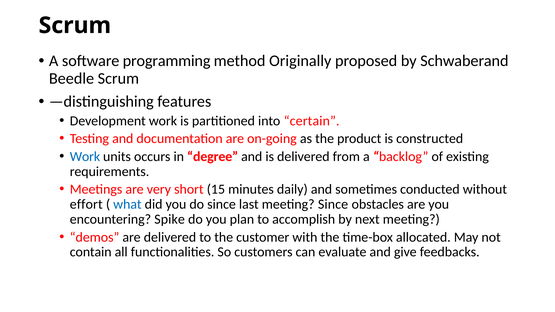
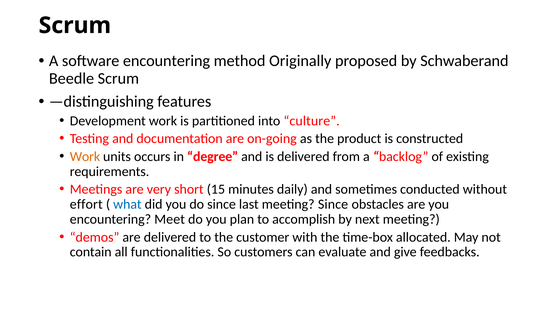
software programming: programming -> encountering
certain: certain -> culture
Work at (85, 157) colour: blue -> orange
Spike: Spike -> Meet
